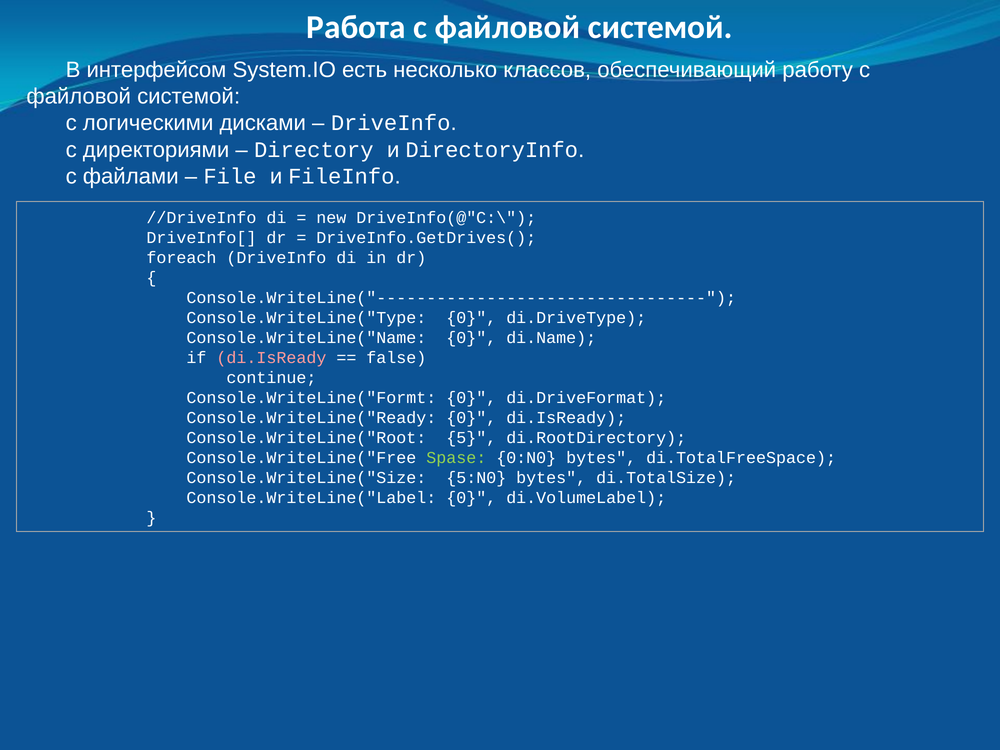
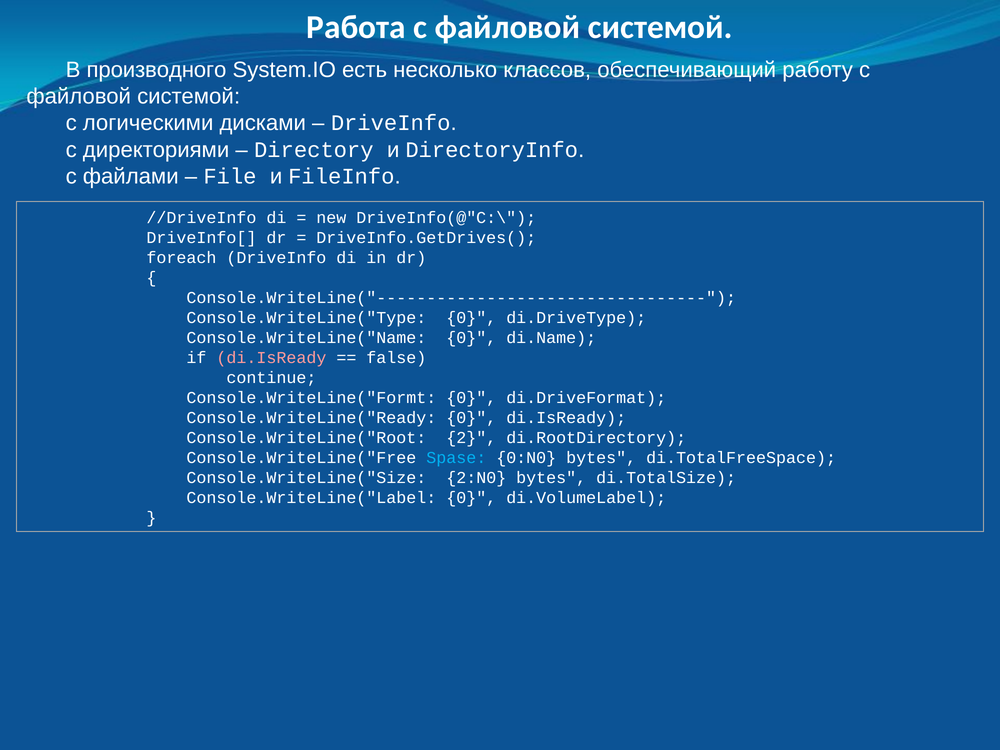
интерфейсом: интерфейсом -> производного
5: 5 -> 2
Spase colour: light green -> light blue
5:N0: 5:N0 -> 2:N0
